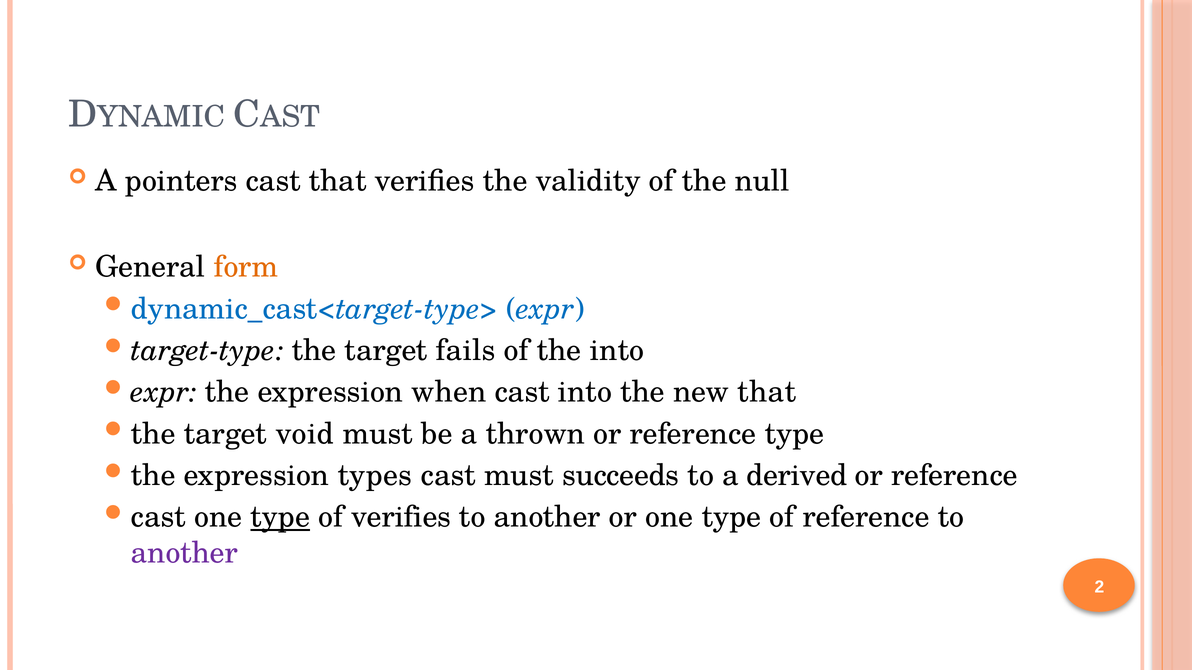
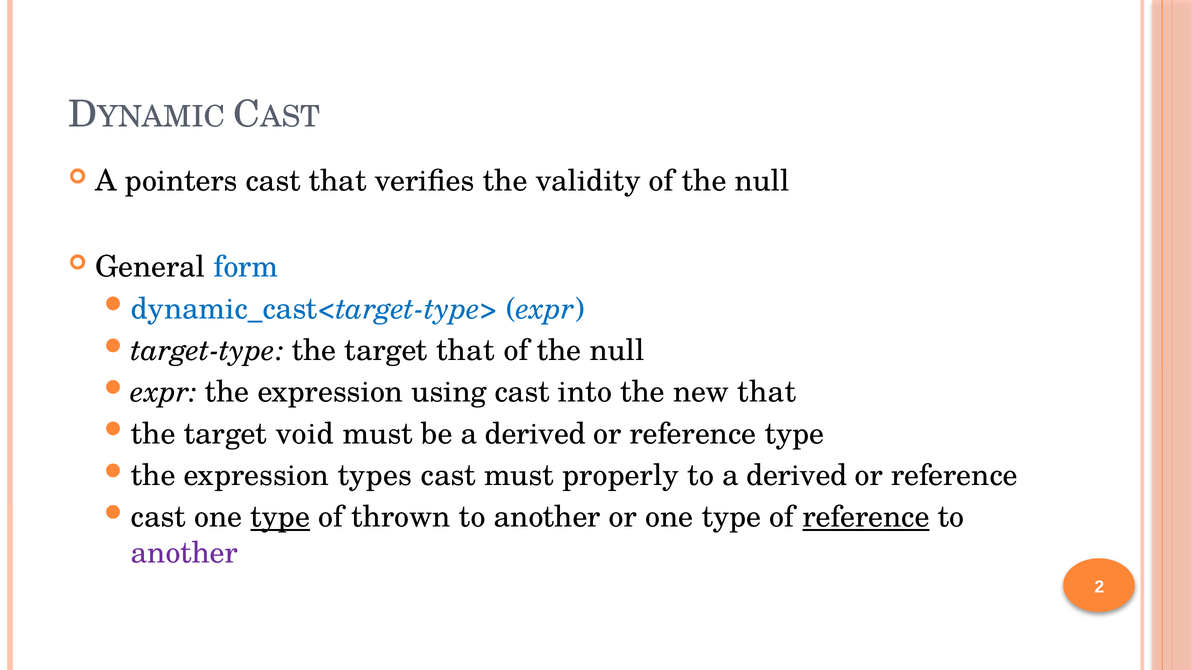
form colour: orange -> blue
target fails: fails -> that
into at (617, 351): into -> null
when: when -> using
be a thrown: thrown -> derived
succeeds: succeeds -> properly
of verifies: verifies -> thrown
reference at (866, 518) underline: none -> present
